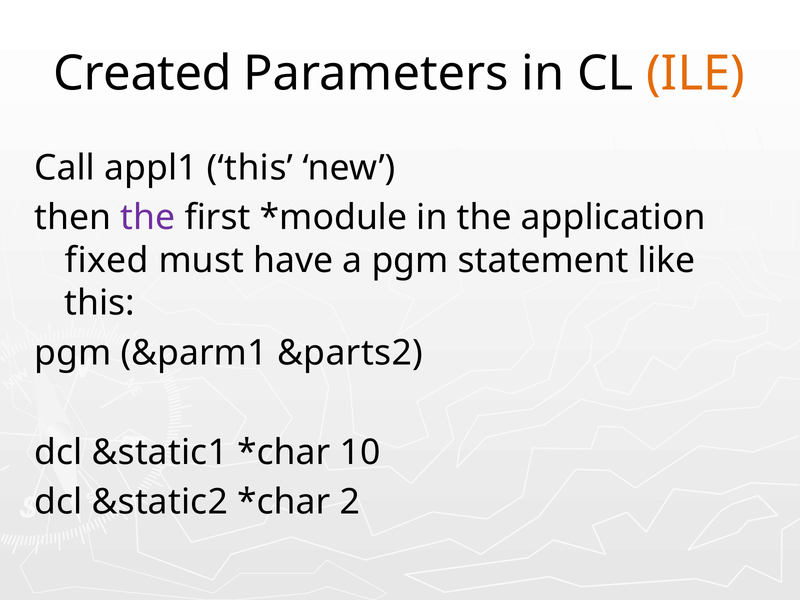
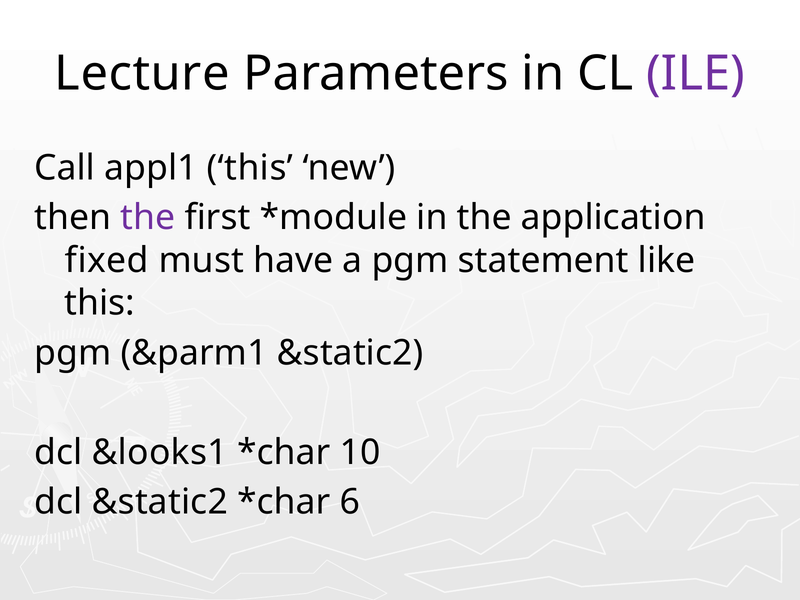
Created: Created -> Lecture
ILE colour: orange -> purple
&parm1 &parts2: &parts2 -> &static2
&static1: &static1 -> &looks1
2: 2 -> 6
